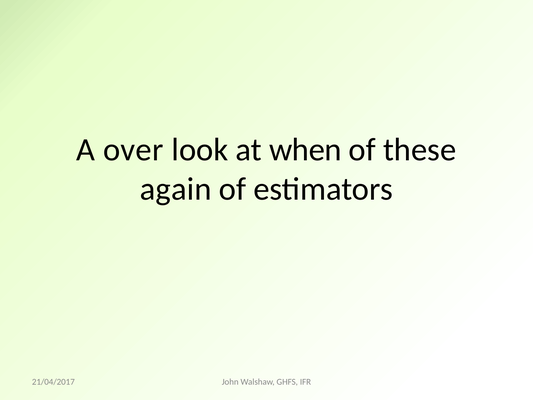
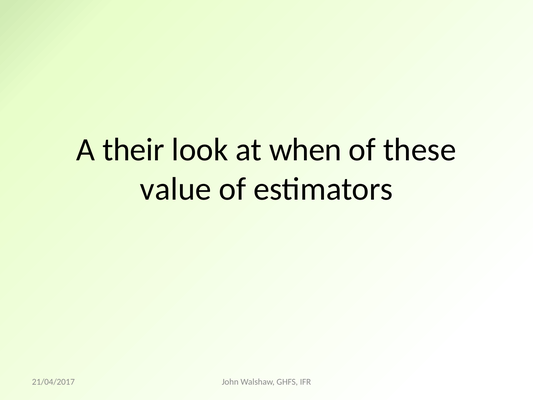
over: over -> their
again: again -> value
